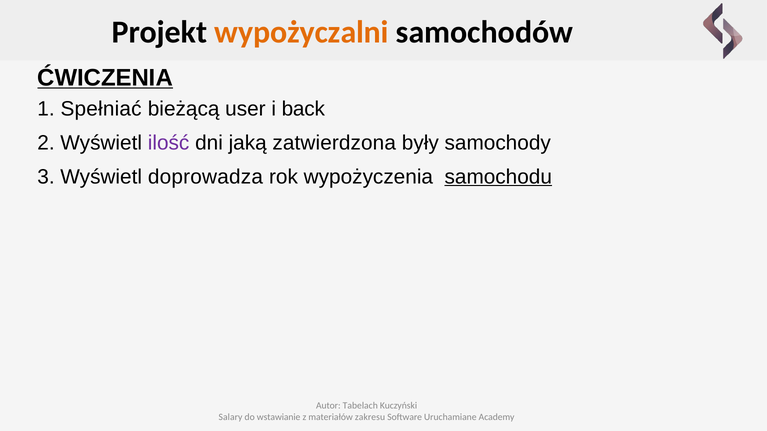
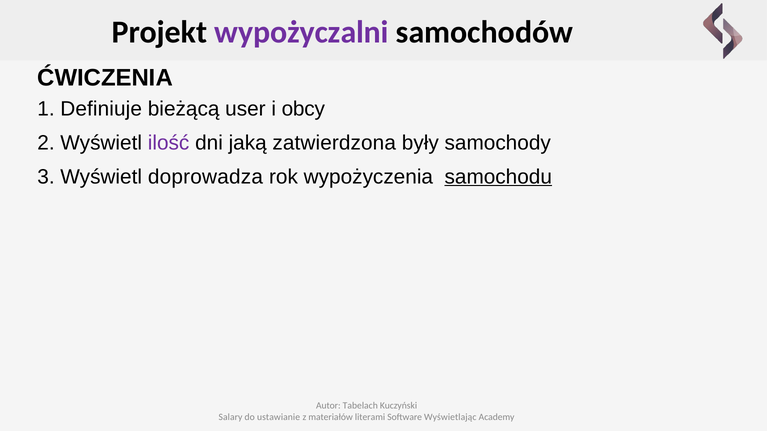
wypożyczalni colour: orange -> purple
ĆWICZENIA underline: present -> none
Spełniać: Spełniać -> Definiuje
back: back -> obcy
wstawianie: wstawianie -> ustawianie
zakresu: zakresu -> literami
Uruchamiane: Uruchamiane -> Wyświetlając
